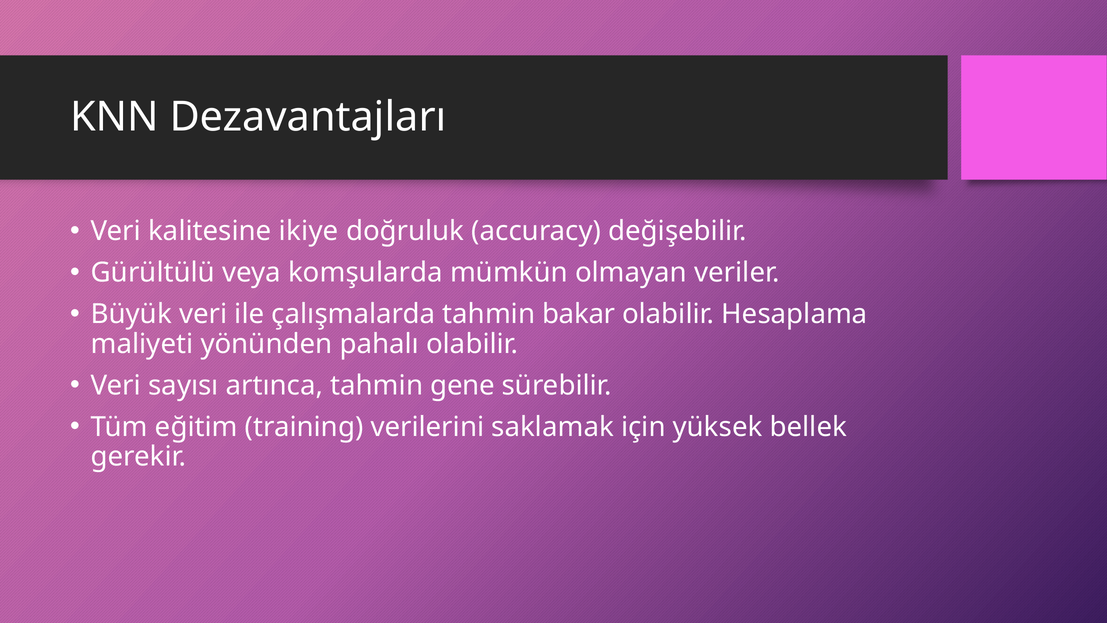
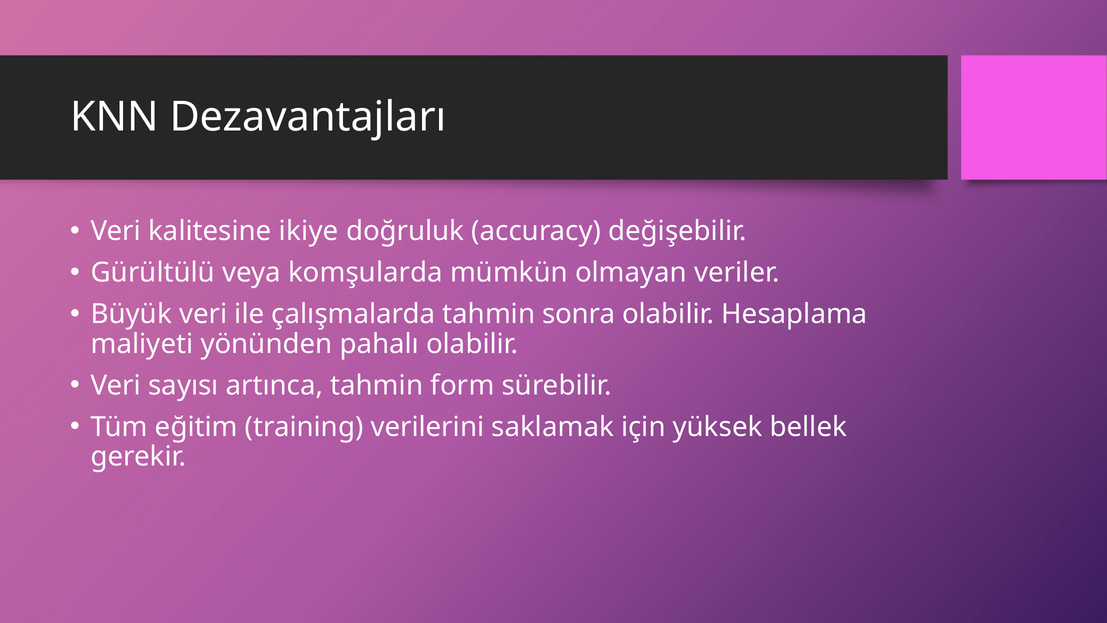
bakar: bakar -> sonra
gene: gene -> form
